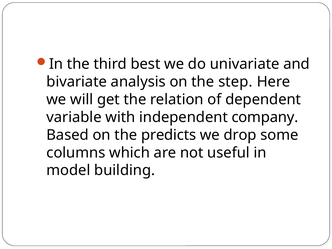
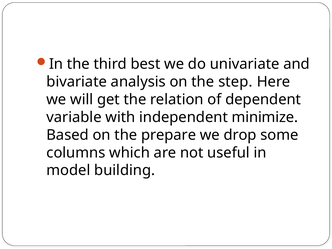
company: company -> minimize
predicts: predicts -> prepare
